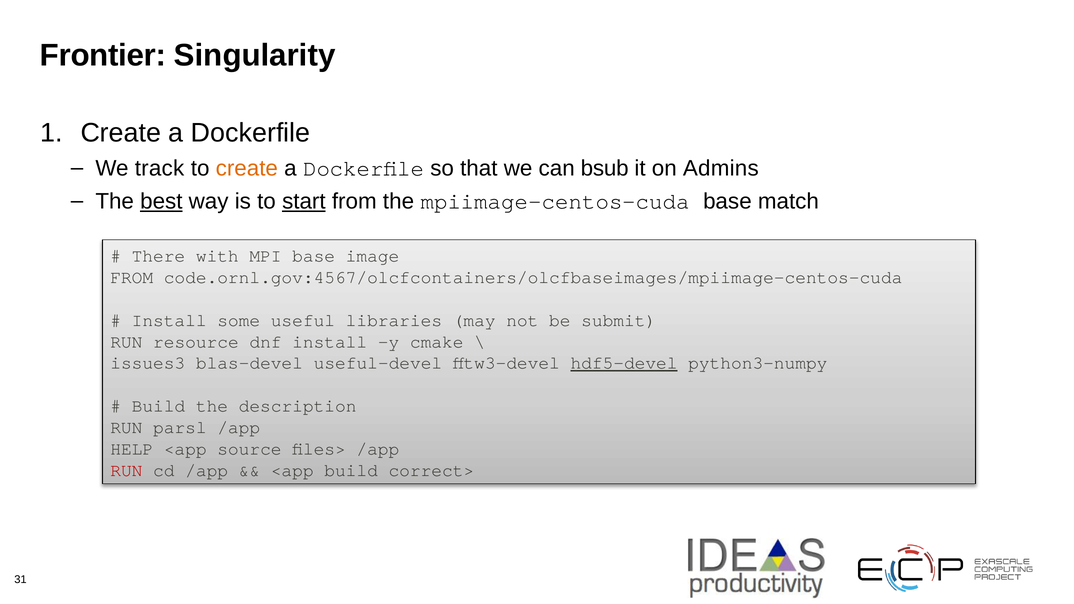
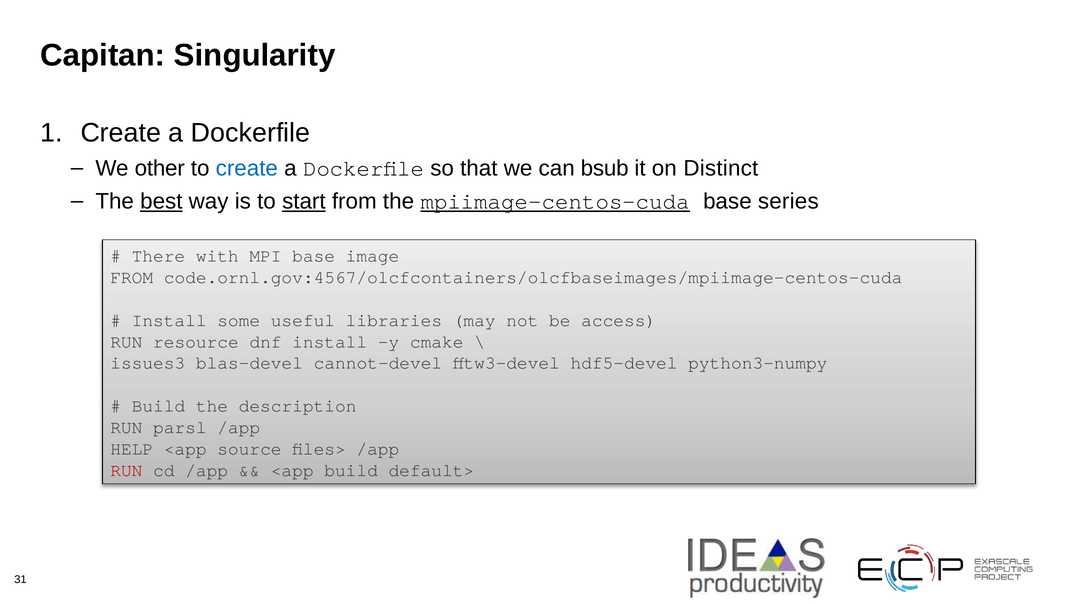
Frontier: Frontier -> Capitan
track: track -> other
create at (247, 168) colour: orange -> blue
Admins: Admins -> Distinct
mpiimage-centos-cuda underline: none -> present
match: match -> series
submit: submit -> access
useful-devel: useful-devel -> cannot-devel
hdf5-devel underline: present -> none
correct>: correct> -> default>
